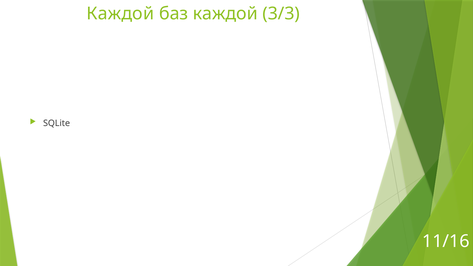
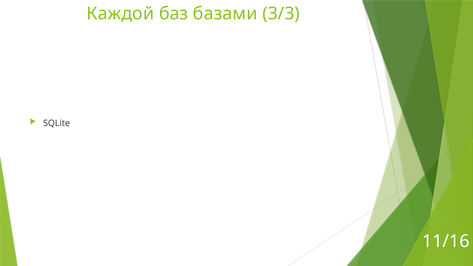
баз каждой: каждой -> базами
